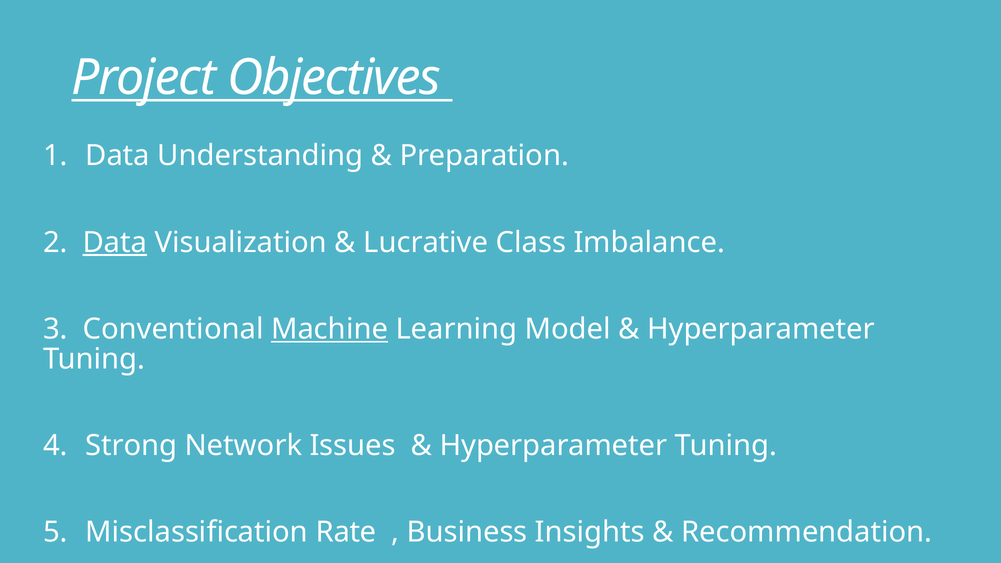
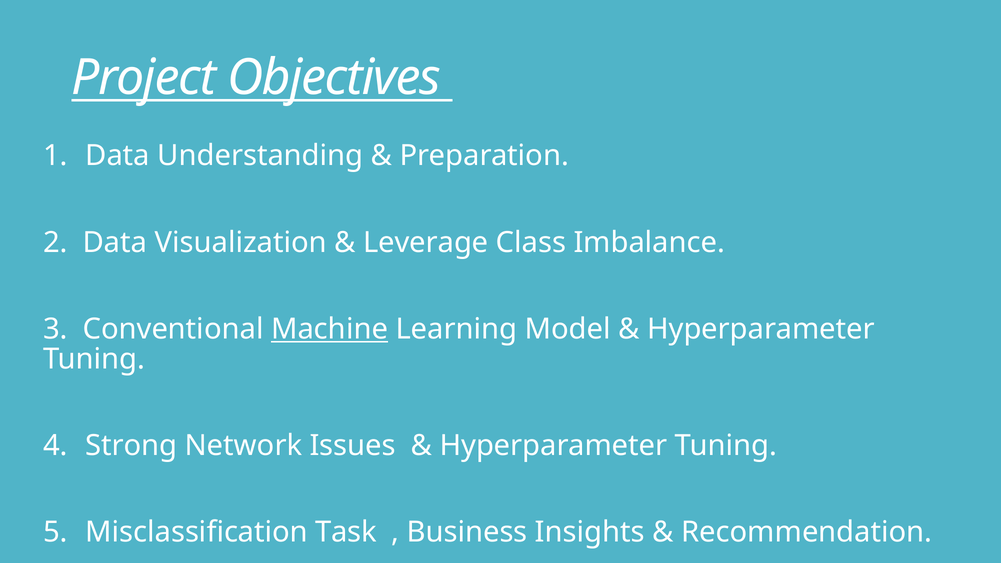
Data at (115, 242) underline: present -> none
Lucrative: Lucrative -> Leverage
Rate: Rate -> Task
